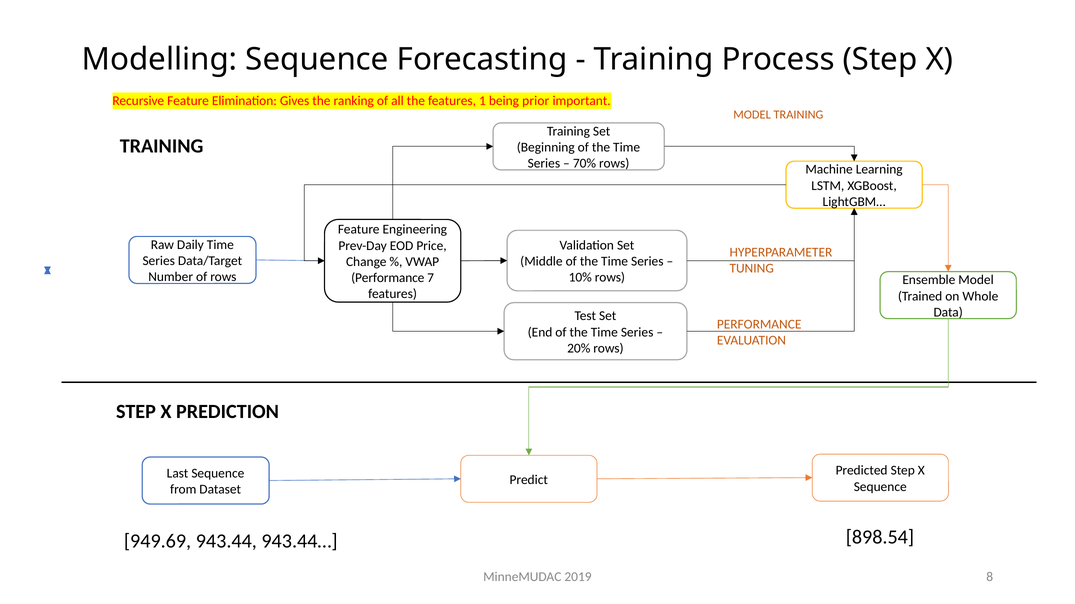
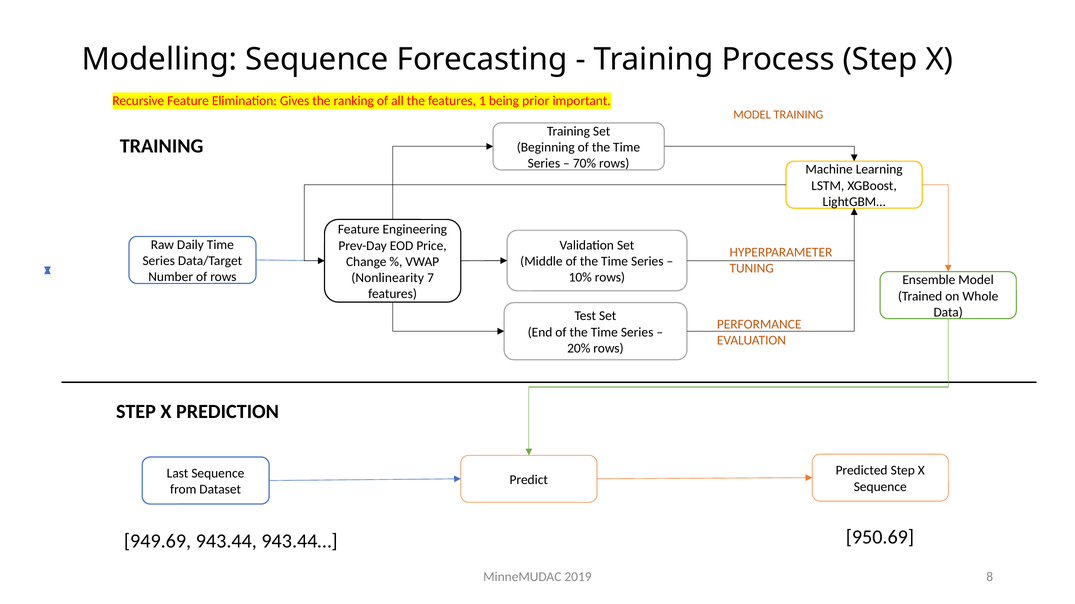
Performance at (388, 278): Performance -> Nonlinearity
898.54: 898.54 -> 950.69
